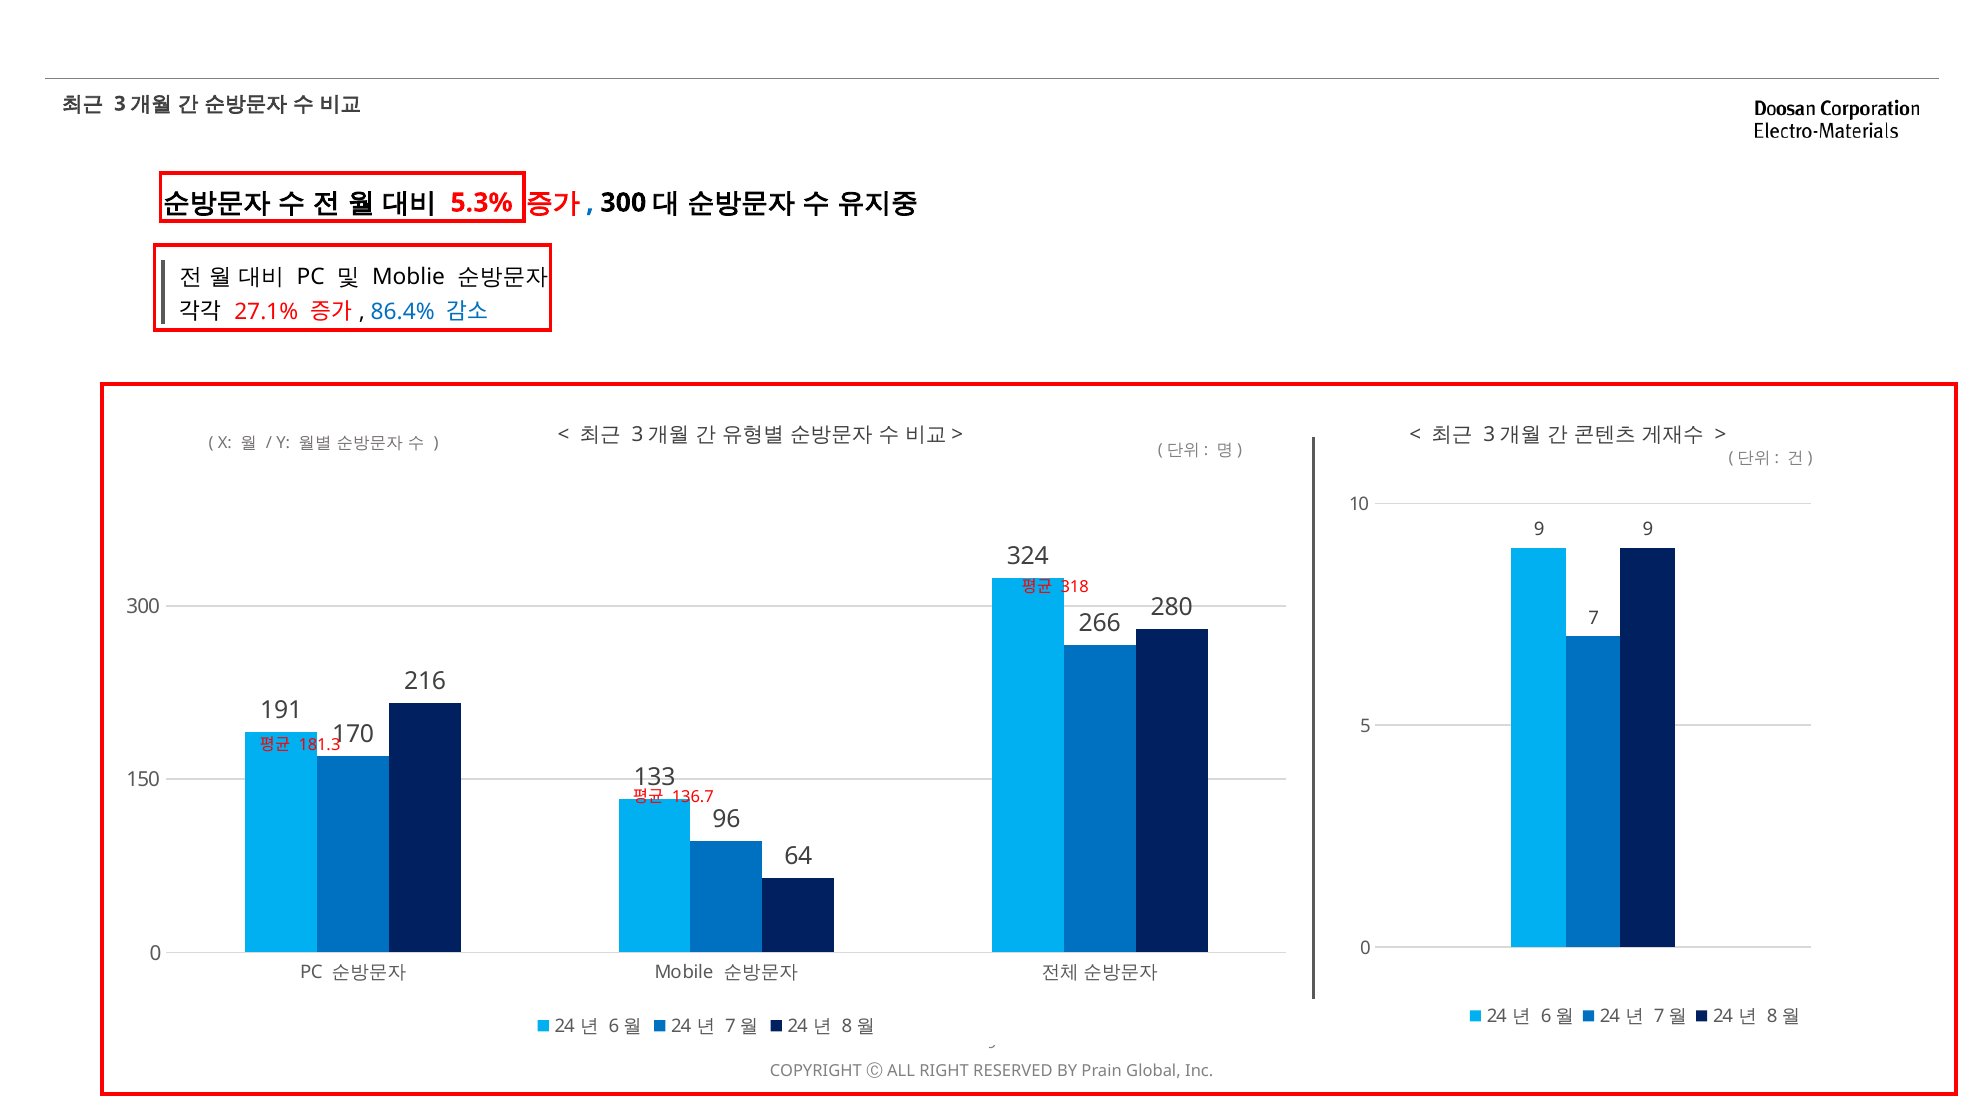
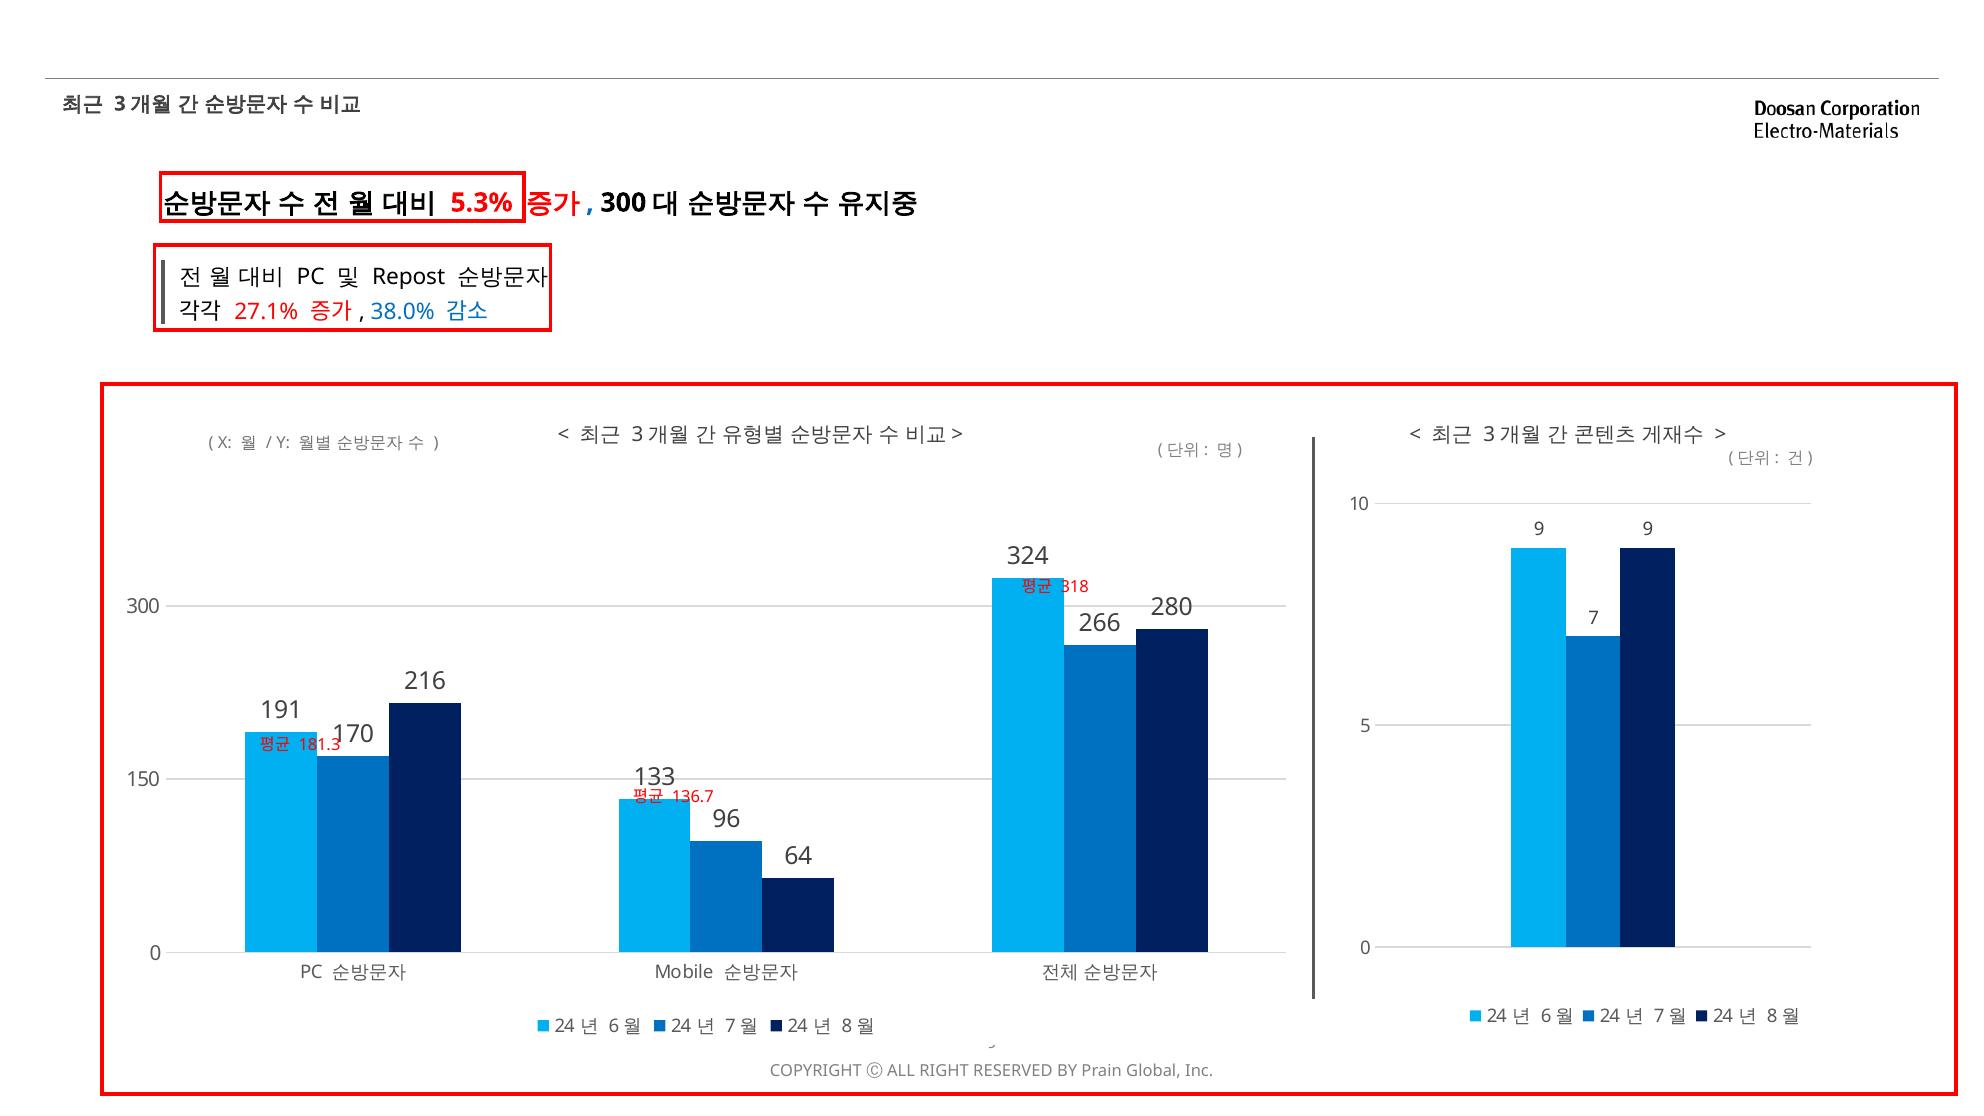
Moblie: Moblie -> Repost
86.4%: 86.4% -> 38.0%
